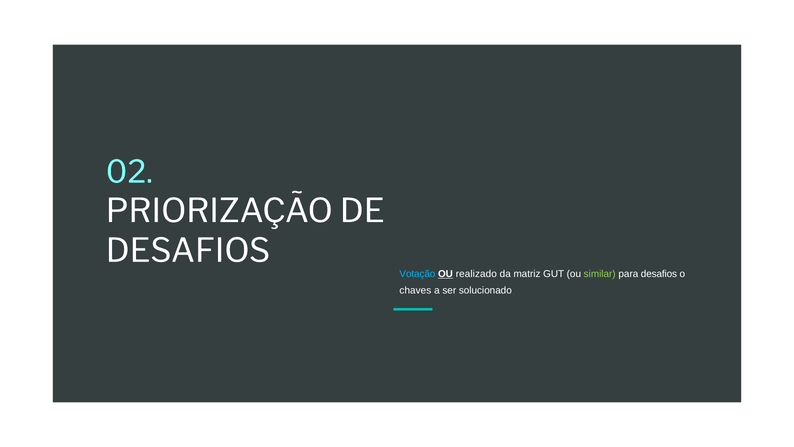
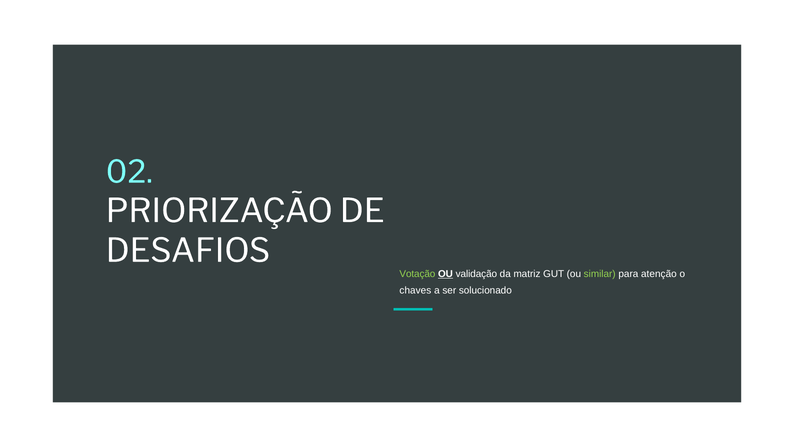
Votação colour: light blue -> light green
realizado: realizado -> validação
para desafios: desafios -> atenção
